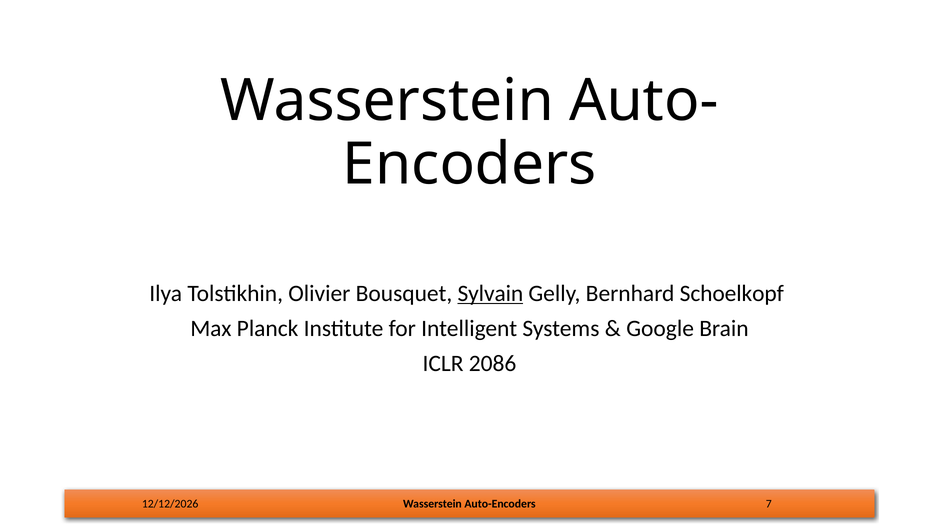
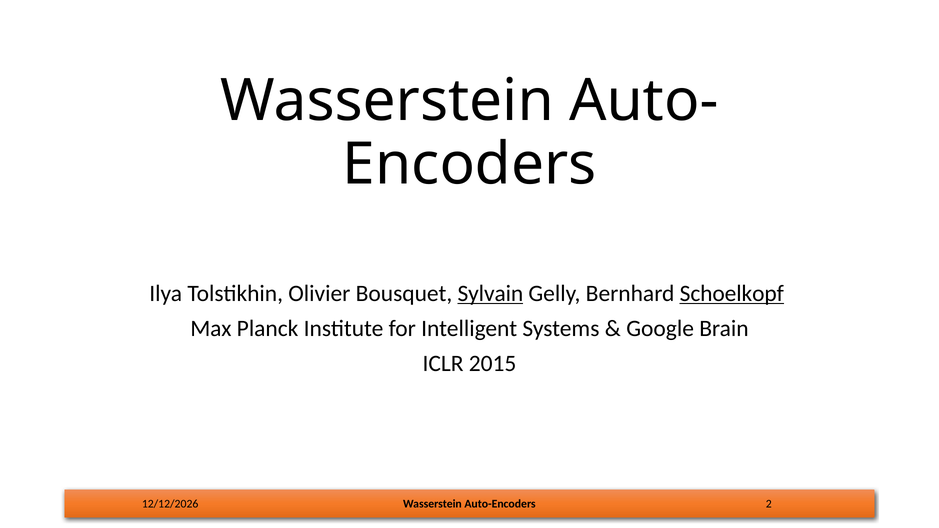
Schoelkopf underline: none -> present
2086: 2086 -> 2015
7: 7 -> 2
